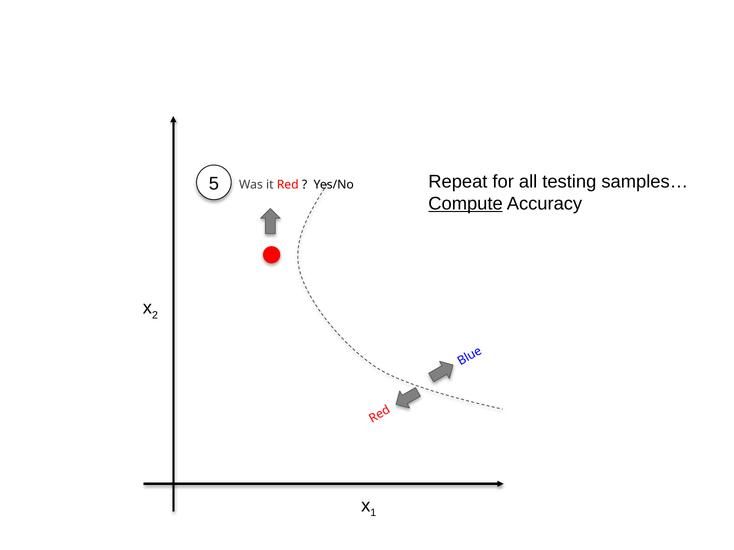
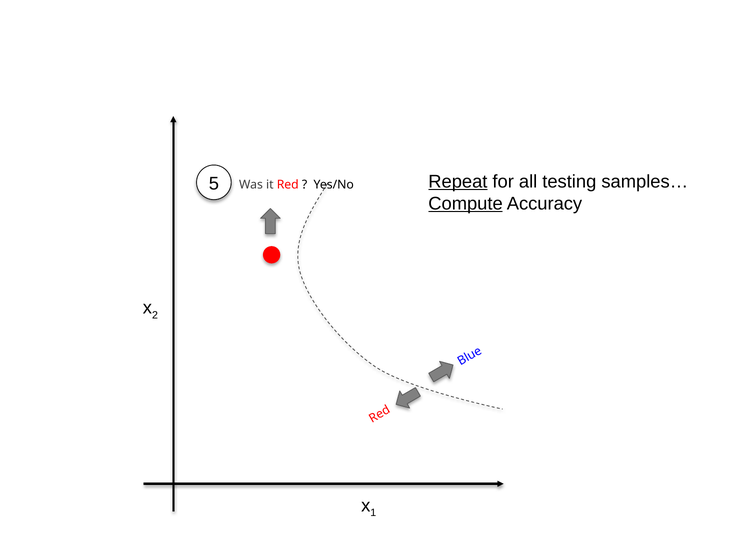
Repeat underline: none -> present
